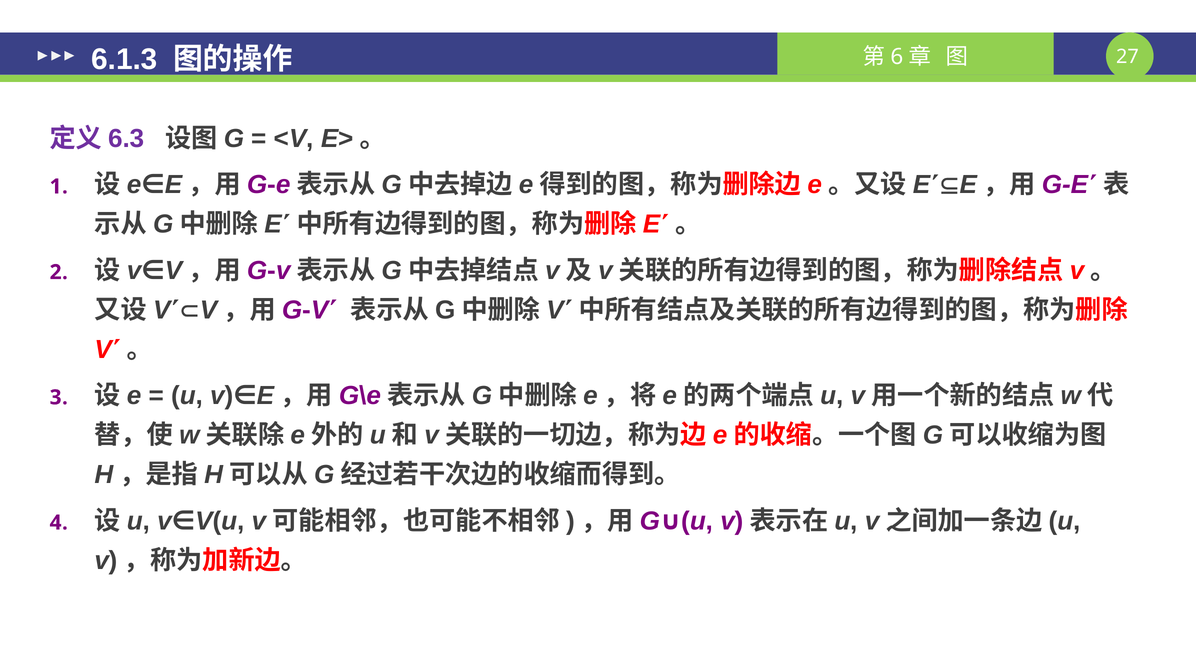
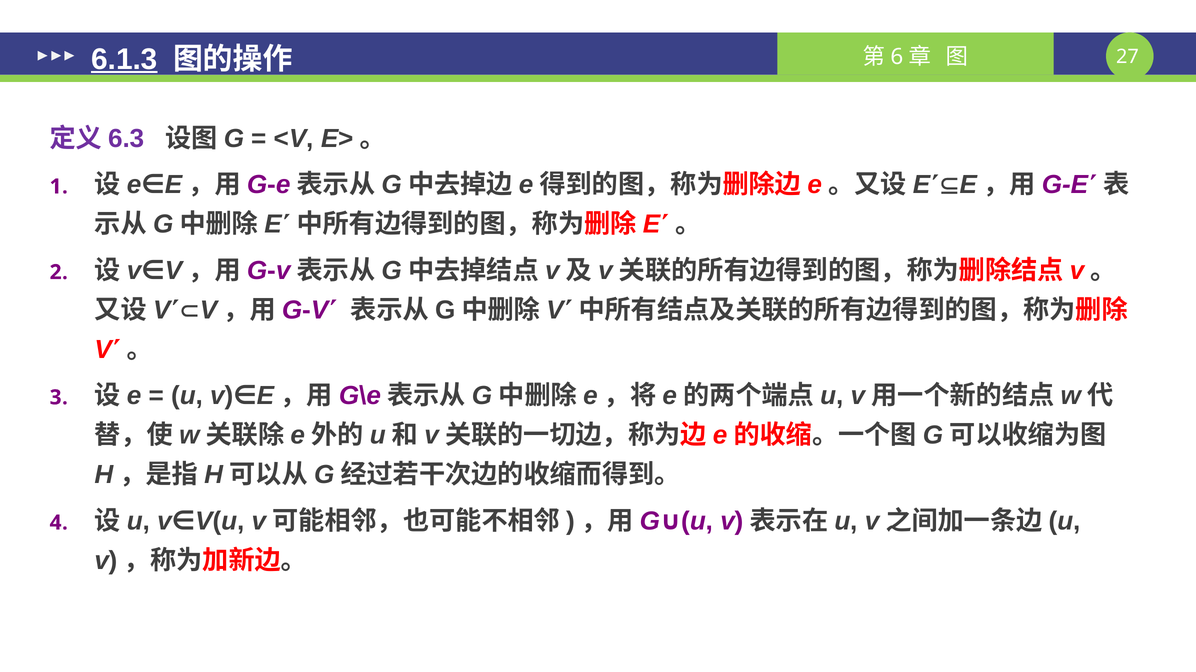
6.1.3 underline: none -> present
